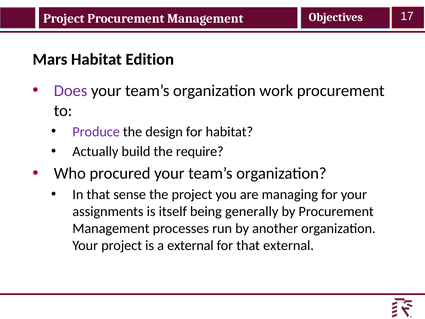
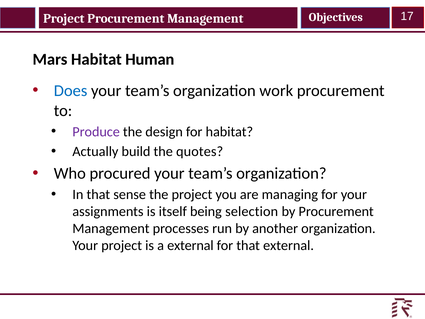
Edition: Edition -> Human
Does colour: purple -> blue
require: require -> quotes
generally: generally -> selection
